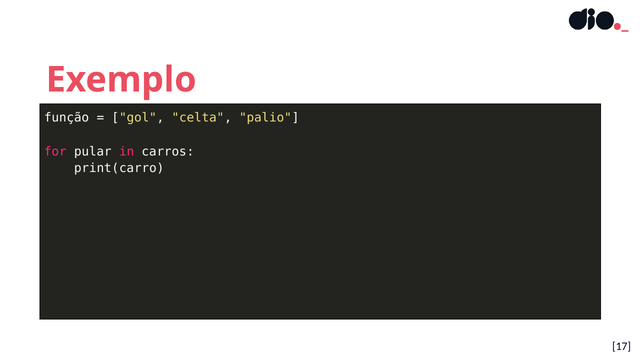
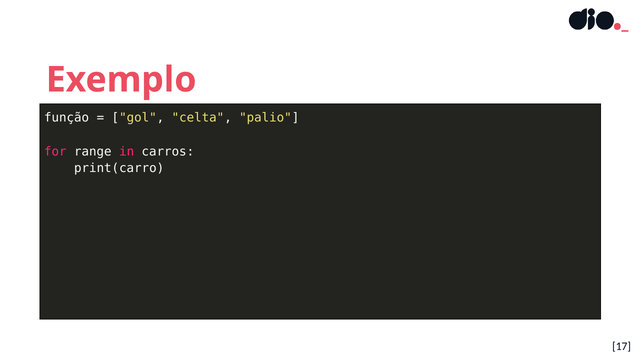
pular: pular -> range
